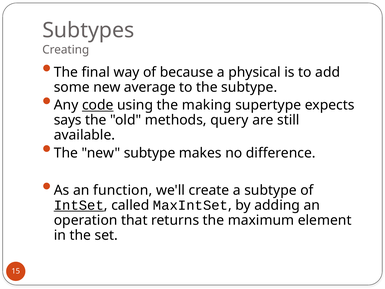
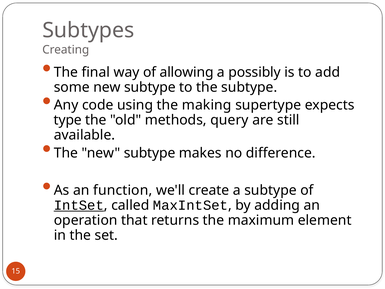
because: because -> allowing
physical: physical -> possibly
some new average: average -> subtype
code underline: present -> none
says: says -> type
